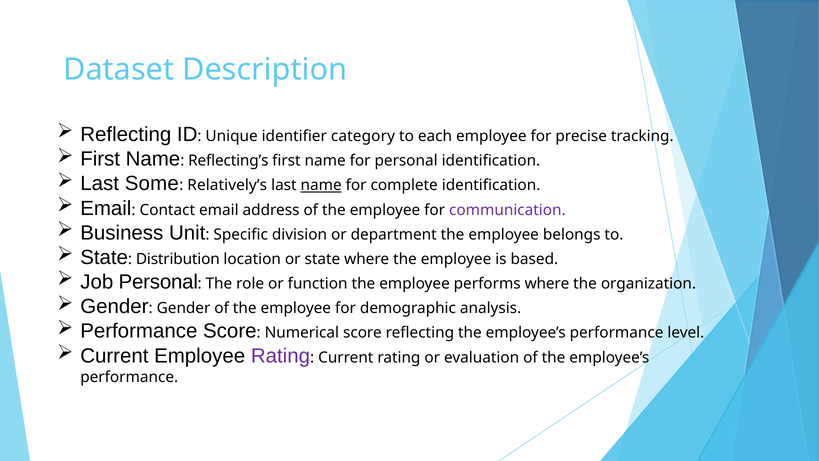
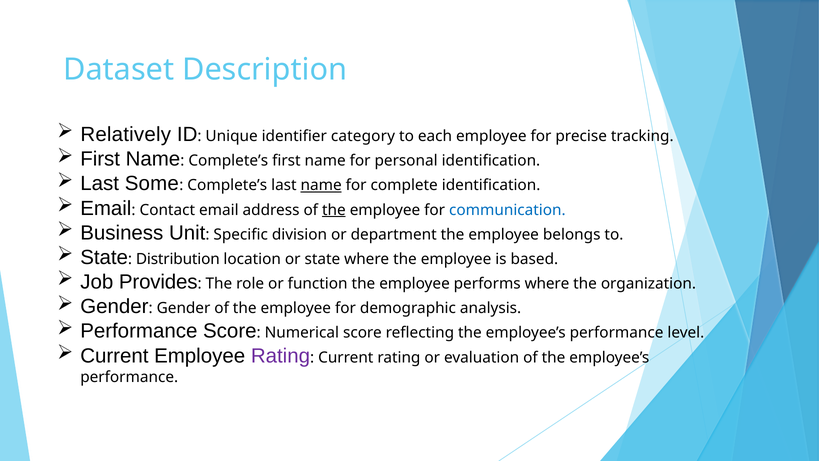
Reflecting at (126, 134): Reflecting -> Relatively
Reflecting’s at (228, 161): Reflecting’s -> Complete’s
Relatively’s at (227, 185): Relatively’s -> Complete’s
the at (334, 210) underline: none -> present
communication colour: purple -> blue
Job Personal: Personal -> Provides
